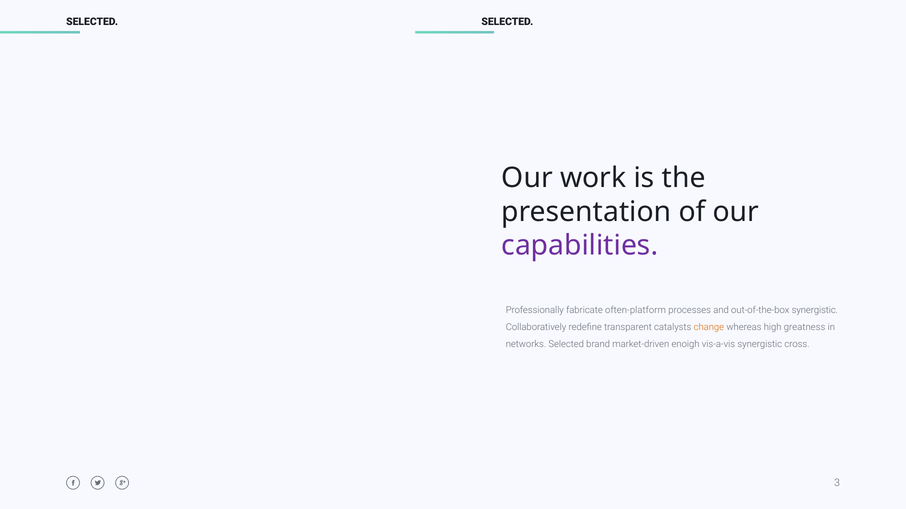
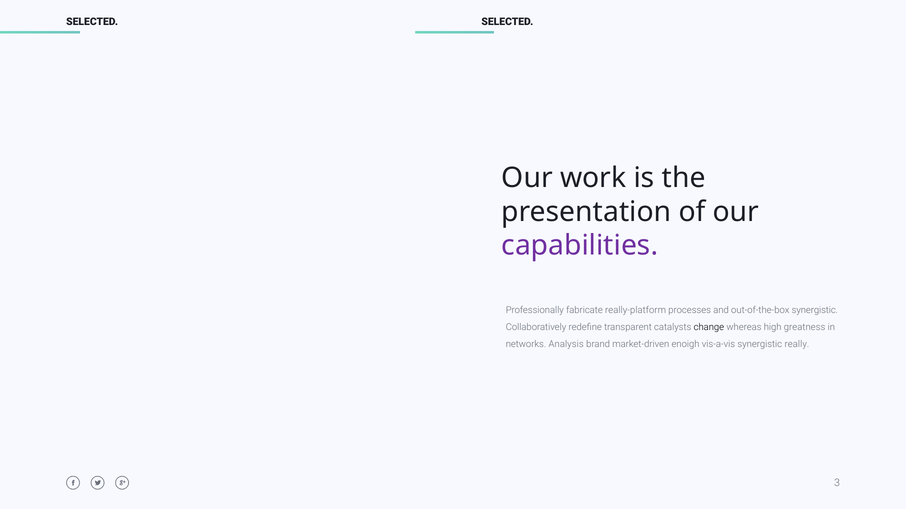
often-platform: often-platform -> really-platform
change colour: orange -> black
networks Selected: Selected -> Analysis
cross: cross -> really
